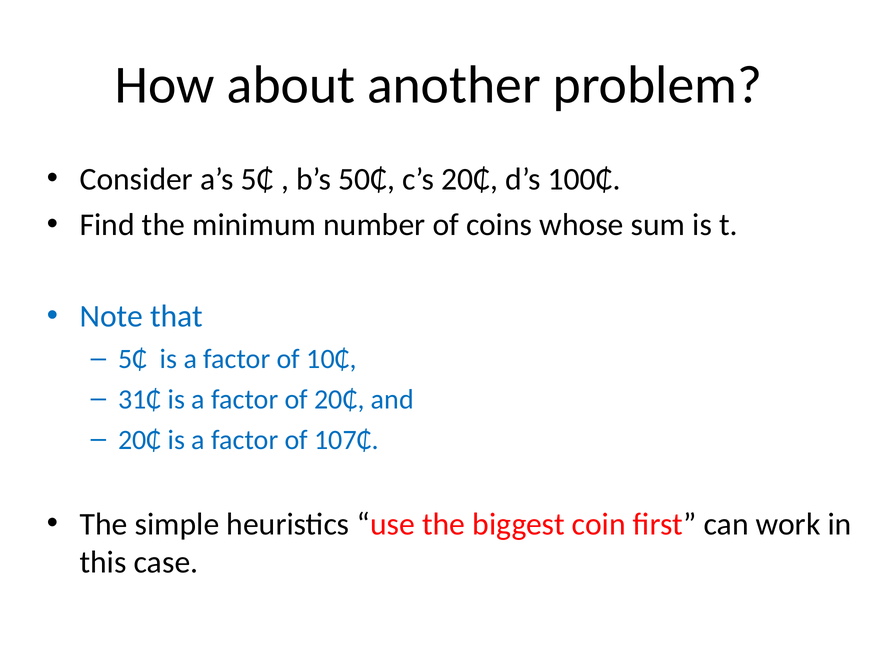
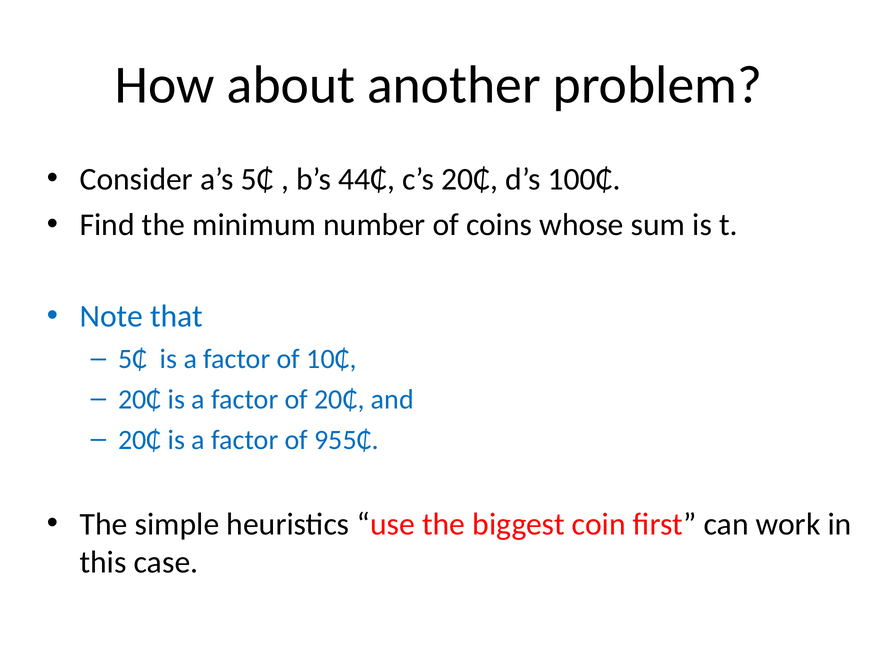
50₵: 50₵ -> 44₵
31₵ at (140, 400): 31₵ -> 20₵
107₵: 107₵ -> 955₵
